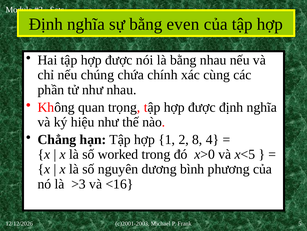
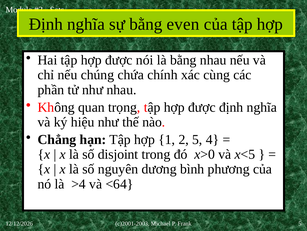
2 8: 8 -> 5
worked: worked -> disjoint
>3: >3 -> >4
<16: <16 -> <64
